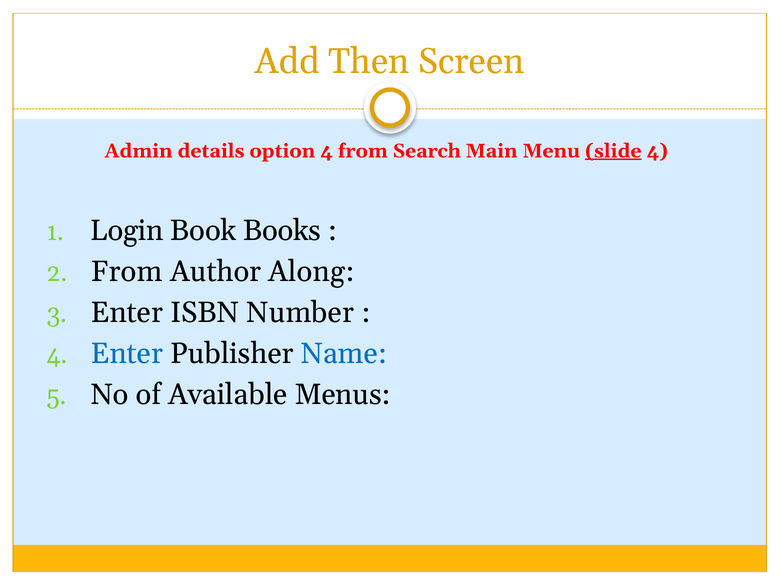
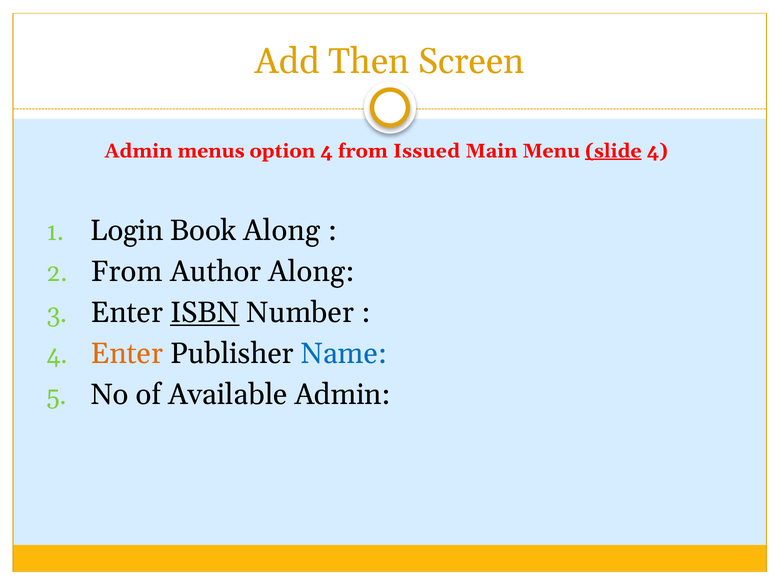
details: details -> menus
Search: Search -> Issued
Book Books: Books -> Along
ISBN underline: none -> present
Enter at (127, 354) colour: blue -> orange
Available Menus: Menus -> Admin
